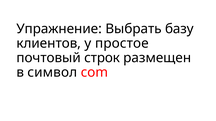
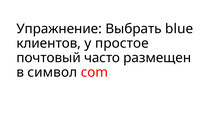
базу: базу -> blue
строк: строк -> часто
